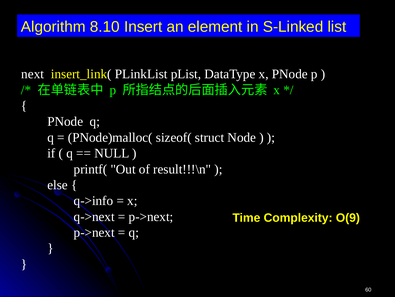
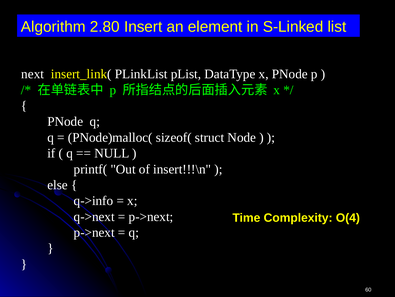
8.10: 8.10 -> 2.80
result!!!\n: result!!!\n -> insert!!!\n
O(9: O(9 -> O(4
